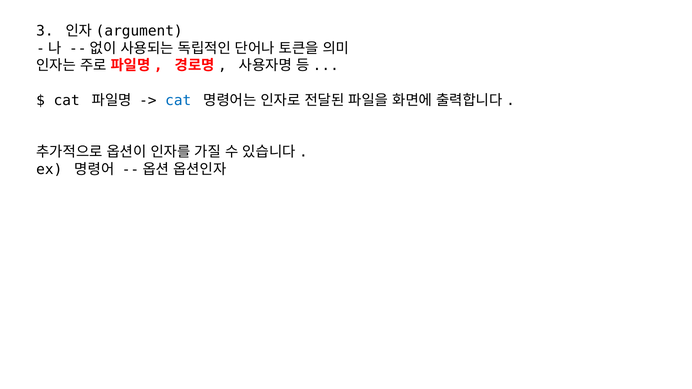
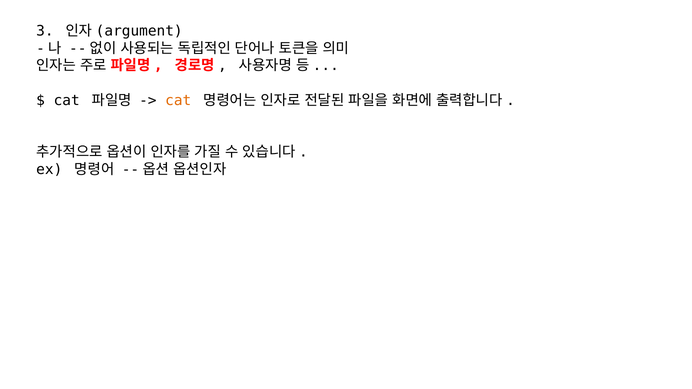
cat at (178, 100) colour: blue -> orange
